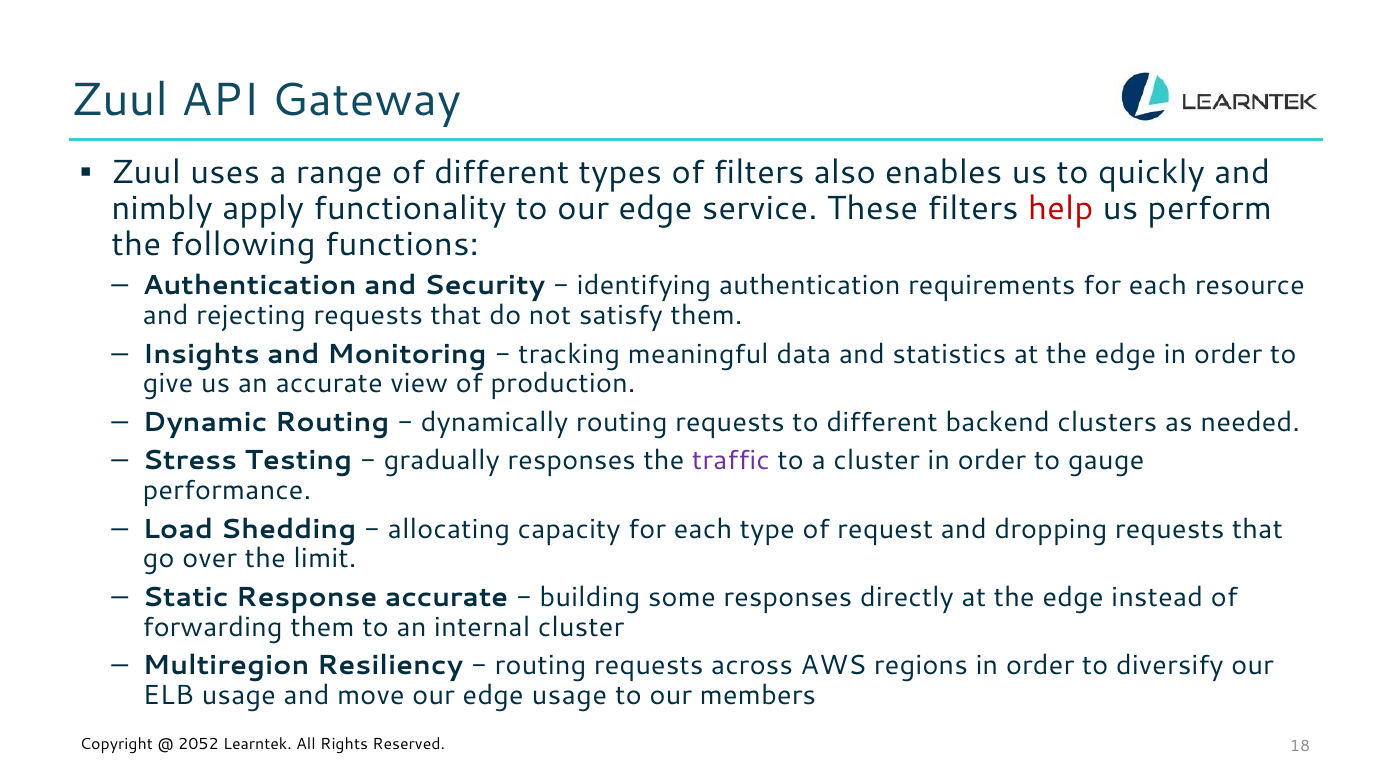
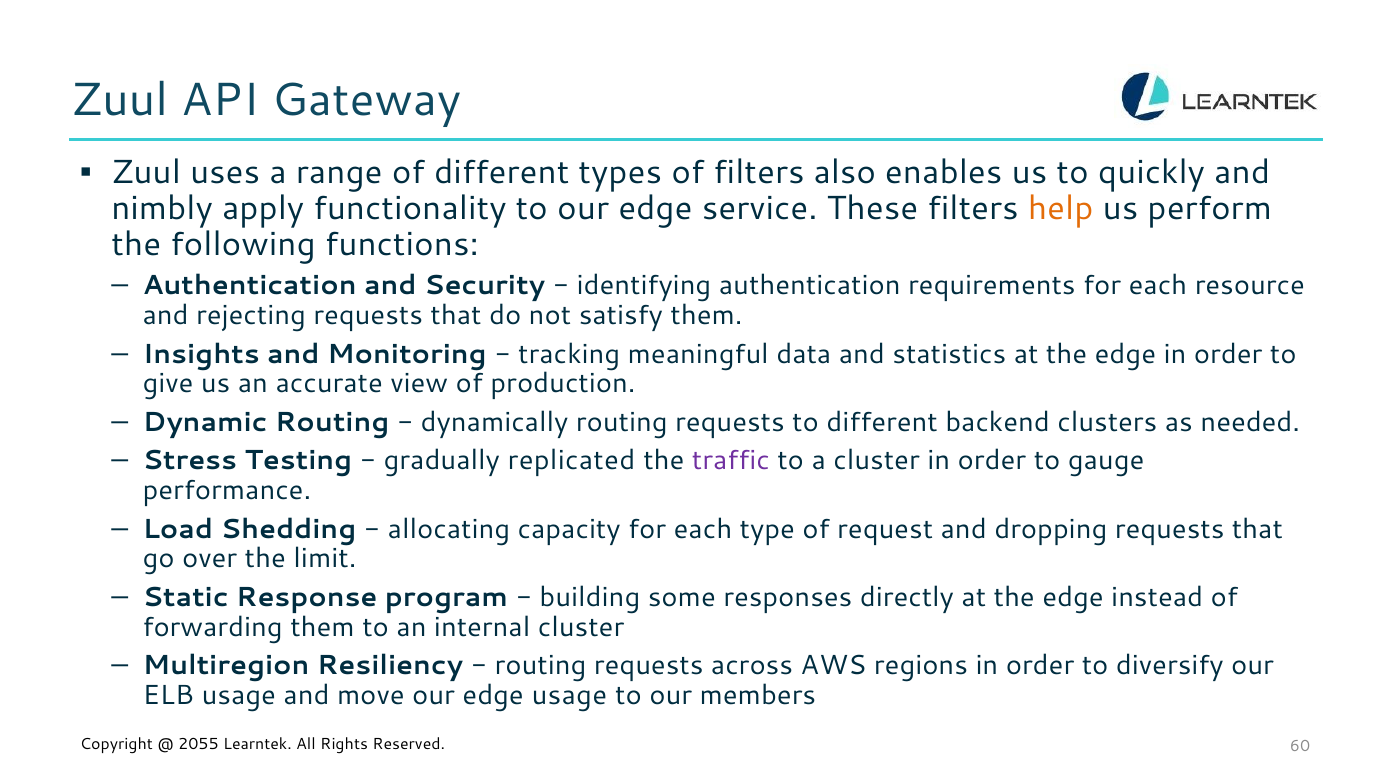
help colour: red -> orange
gradually responses: responses -> replicated
Response accurate: accurate -> program
2052: 2052 -> 2055
18: 18 -> 60
